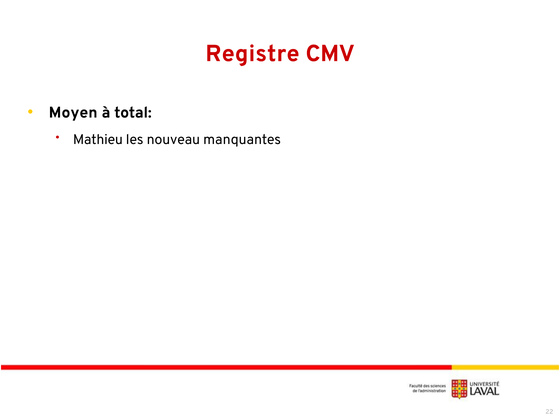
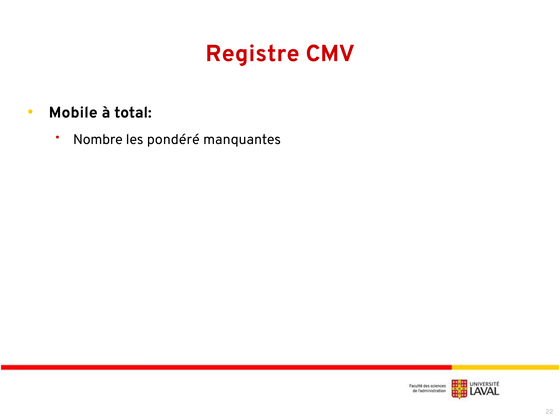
Moyen: Moyen -> Mobile
Mathieu: Mathieu -> Nombre
nouveau: nouveau -> pondéré
